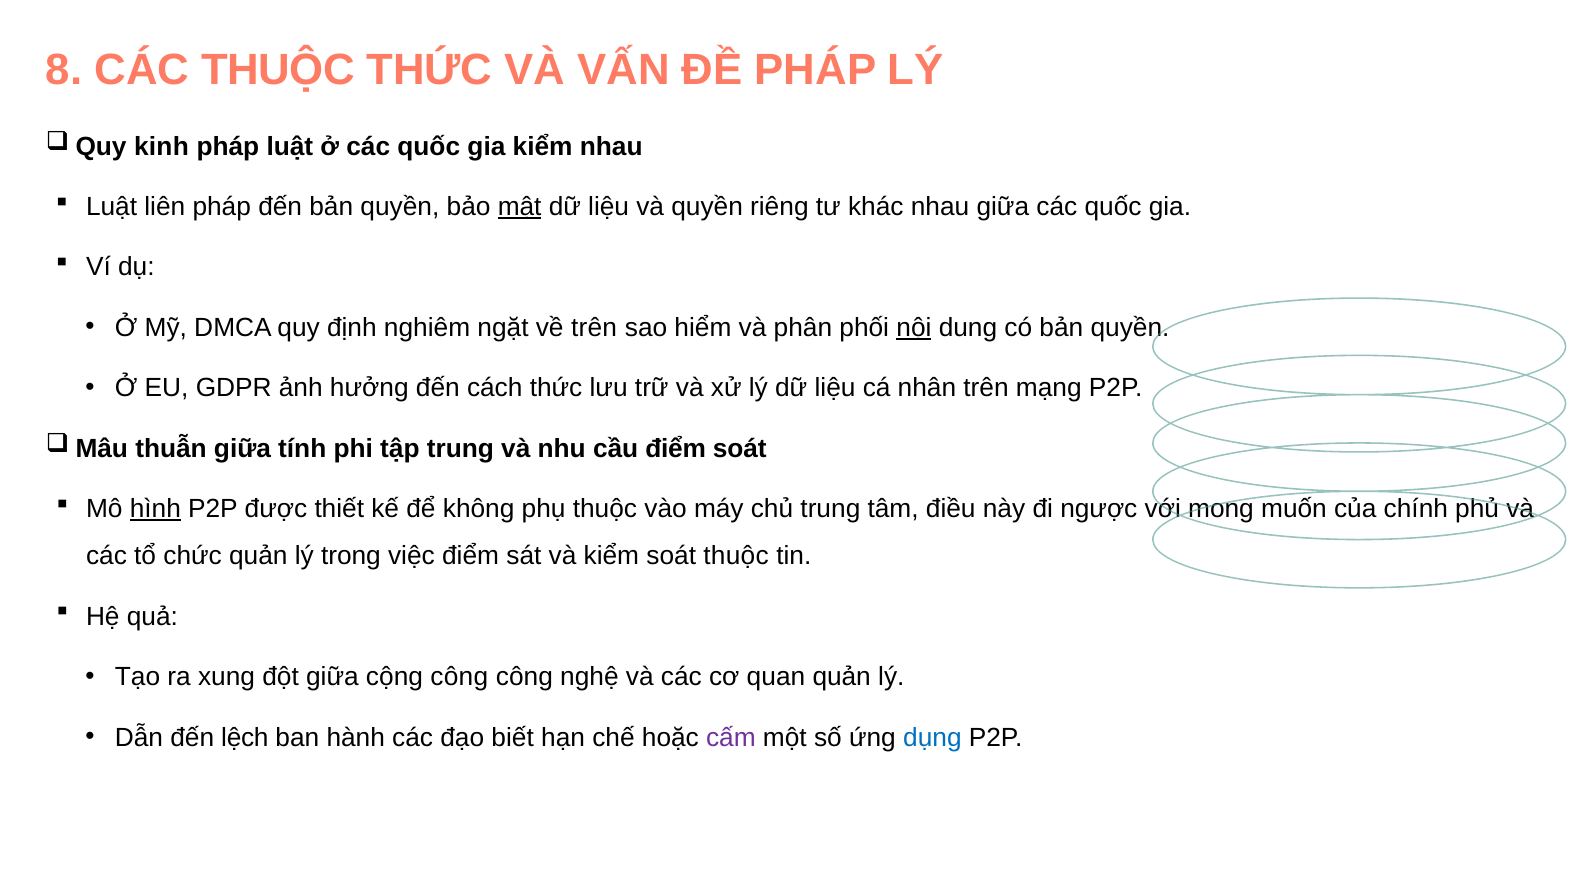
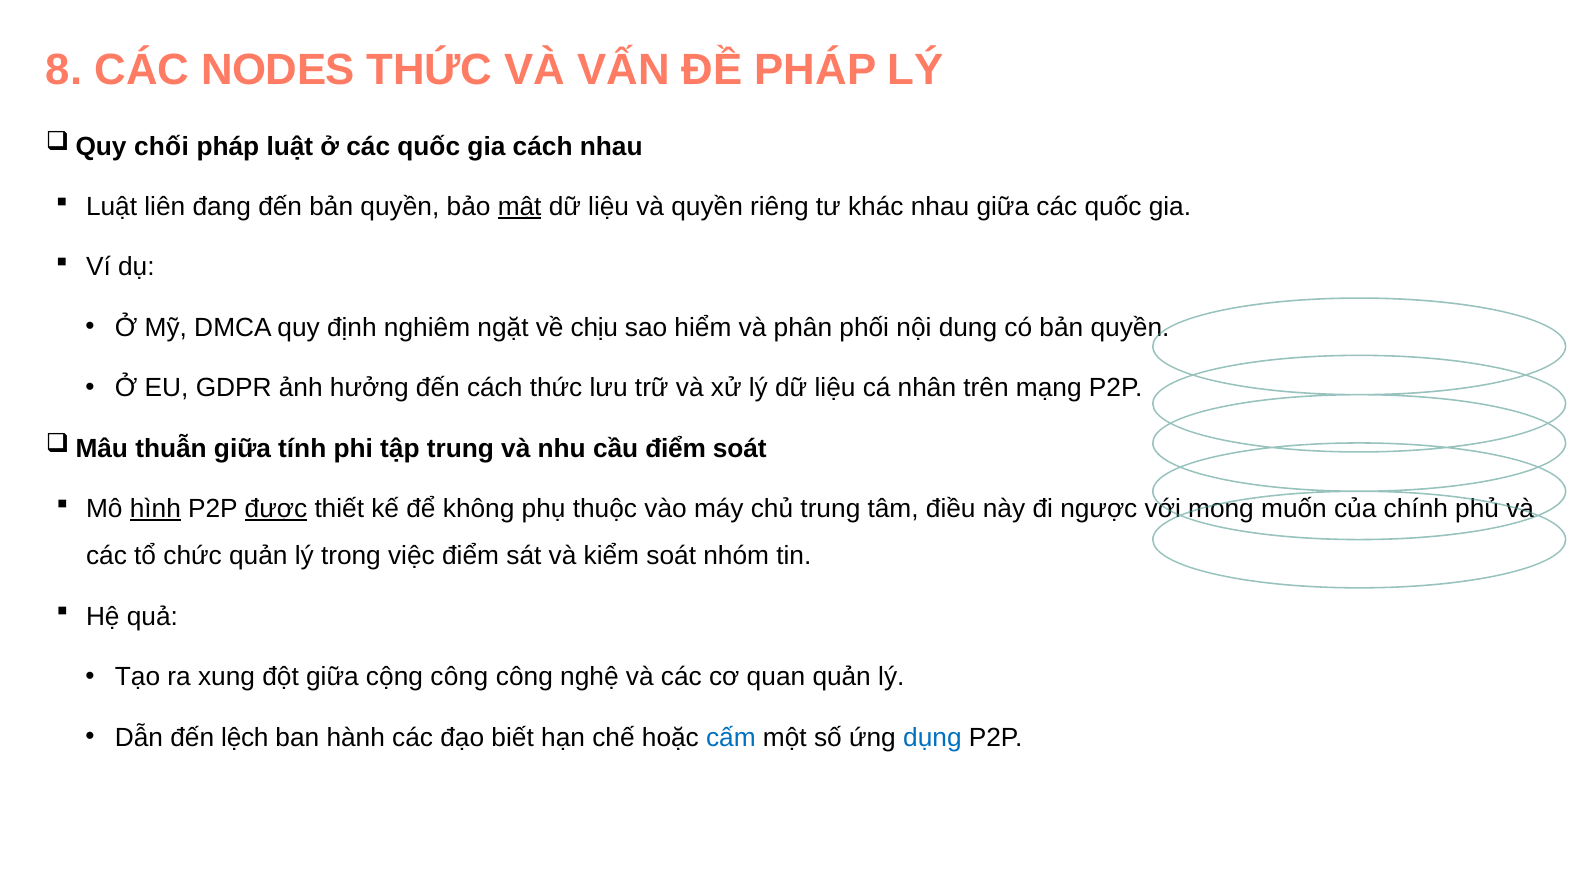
CÁC THUỘC: THUỘC -> NODES
kinh: kinh -> chối
gia kiểm: kiểm -> cách
liên pháp: pháp -> đang
về trên: trên -> chịu
nội underline: present -> none
được underline: none -> present
soát thuộc: thuộc -> nhóm
cấm colour: purple -> blue
